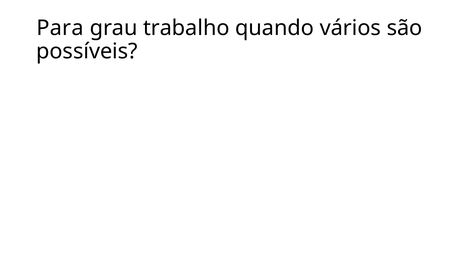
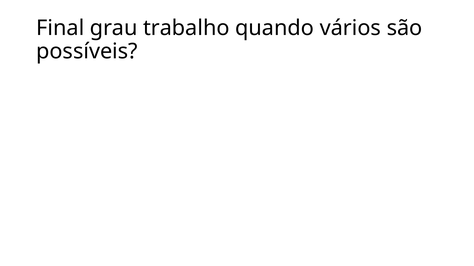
Para: Para -> Final
